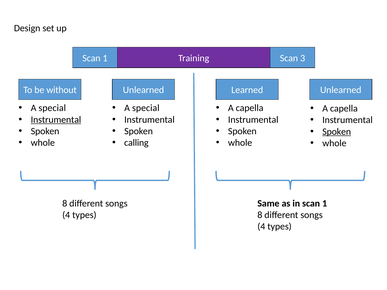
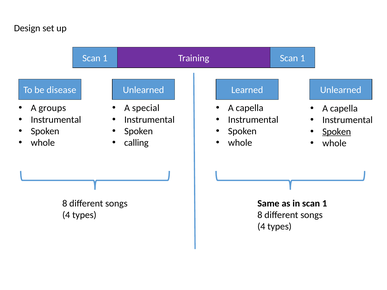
1 Scan 3: 3 -> 1
without: without -> disease
special at (52, 108): special -> groups
Instrumental at (56, 120) underline: present -> none
